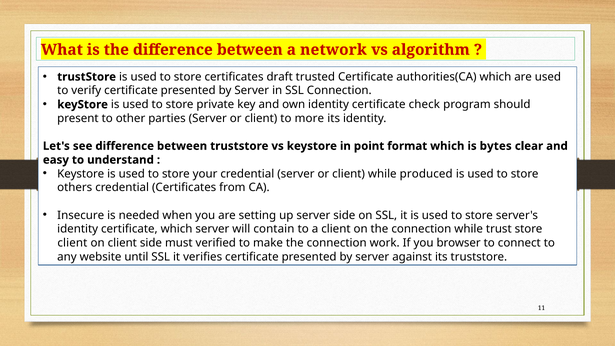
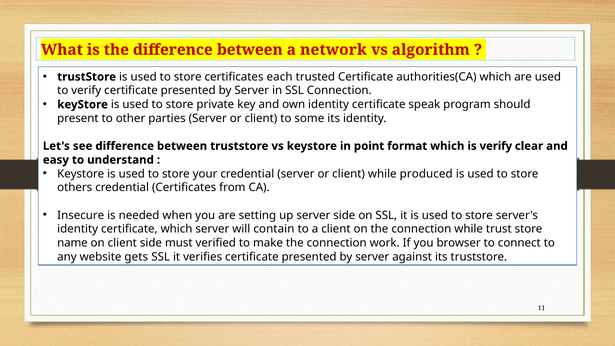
draft: draft -> each
check: check -> speak
more: more -> some
is bytes: bytes -> verify
client at (72, 243): client -> name
until: until -> gets
